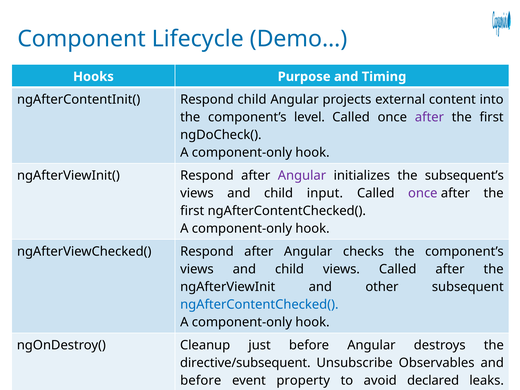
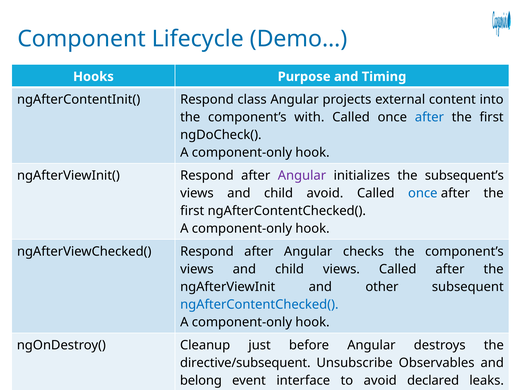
Respond child: child -> class
level: level -> with
after at (429, 117) colour: purple -> blue
child input: input -> avoid
once at (423, 193) colour: purple -> blue
before at (201, 381): before -> belong
property: property -> interface
